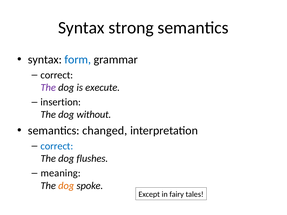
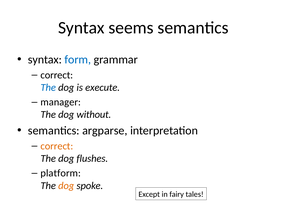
strong: strong -> seems
The at (48, 88) colour: purple -> blue
insertion: insertion -> manager
changed: changed -> argparse
correct at (57, 146) colour: blue -> orange
meaning: meaning -> platform
